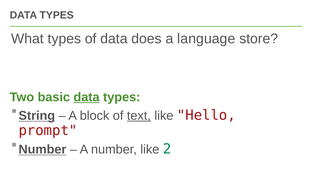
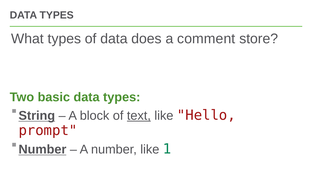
language: language -> comment
data at (87, 97) underline: present -> none
2: 2 -> 1
